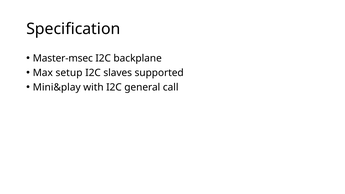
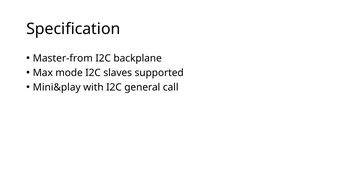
Master-msec: Master-msec -> Master-from
setup: setup -> mode
